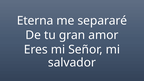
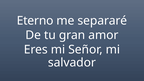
Eterna: Eterna -> Eterno
